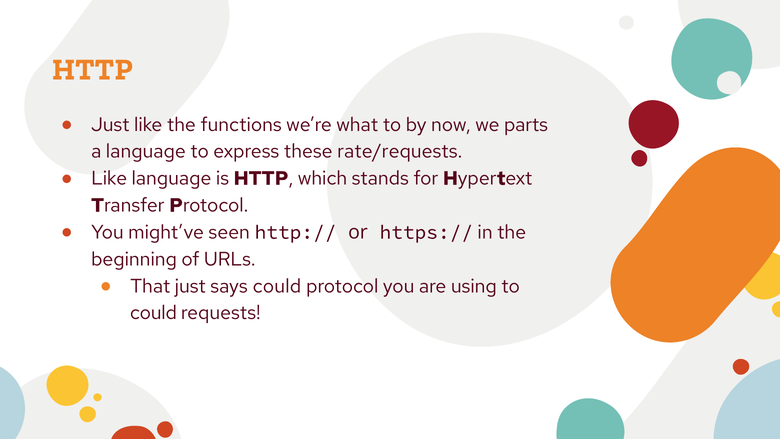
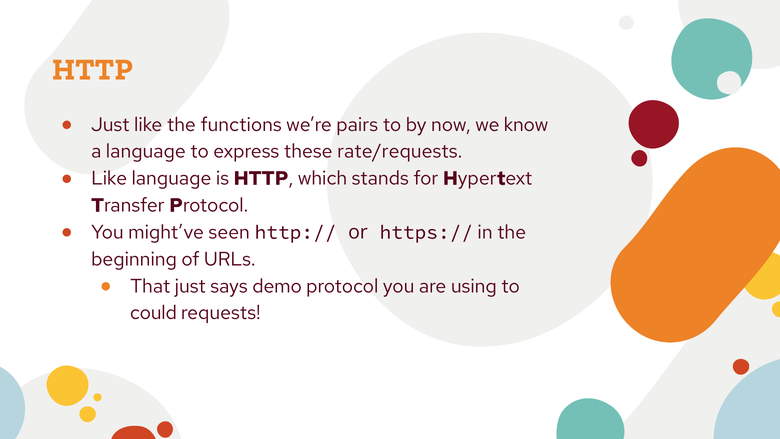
what: what -> pairs
parts: parts -> know
says could: could -> demo
